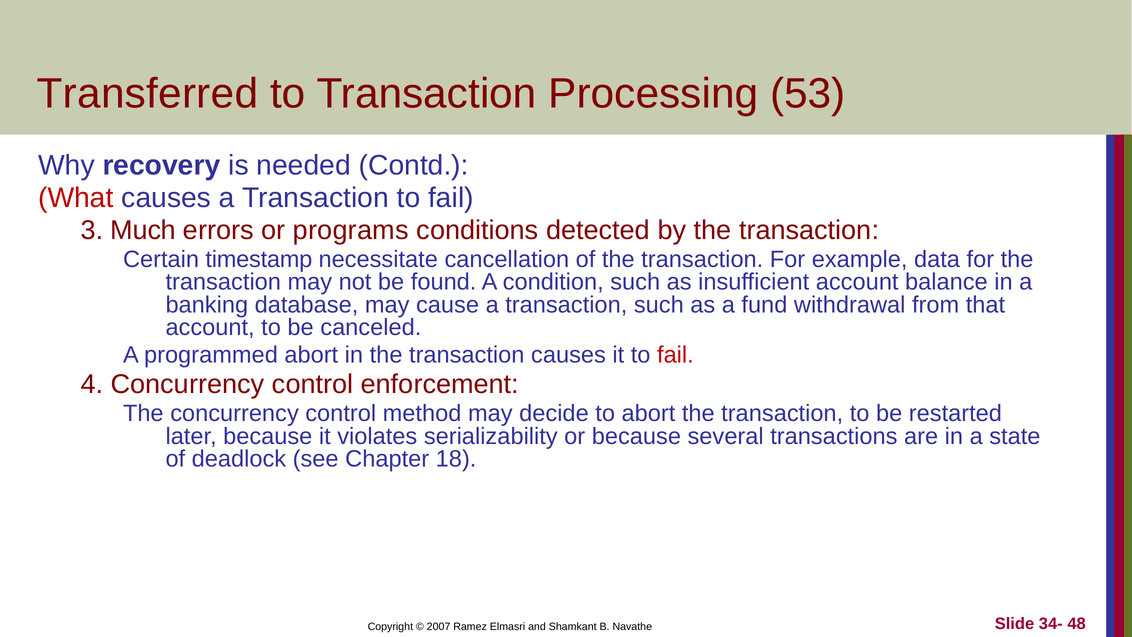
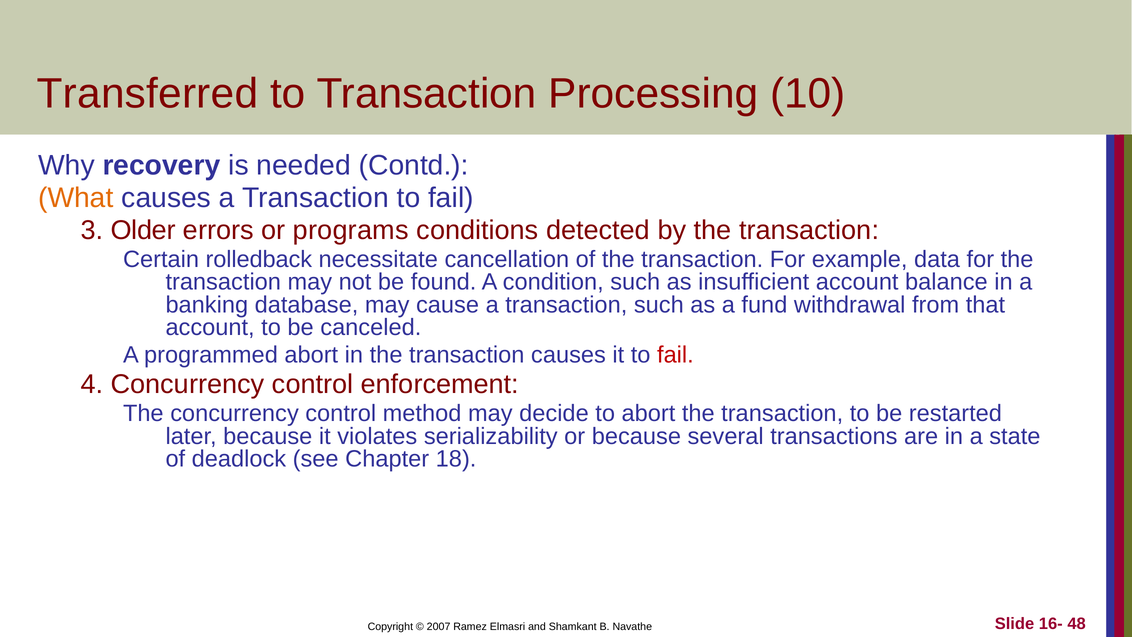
53: 53 -> 10
What colour: red -> orange
Much: Much -> Older
timestamp: timestamp -> rolledback
34-: 34- -> 16-
